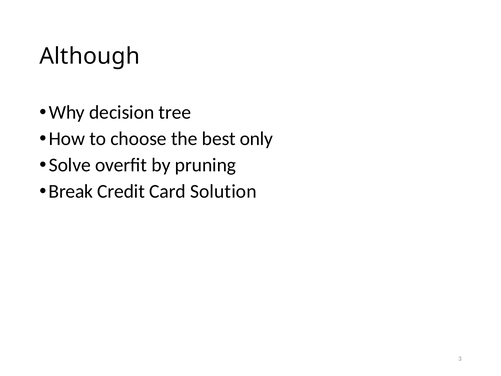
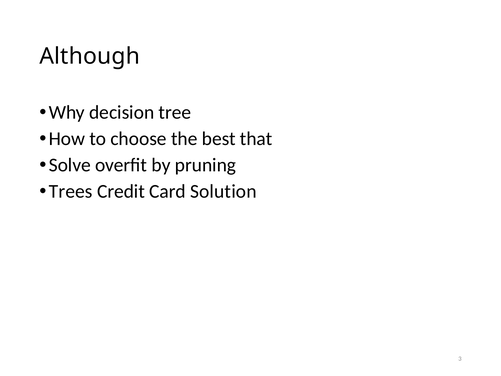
only: only -> that
Break: Break -> Trees
